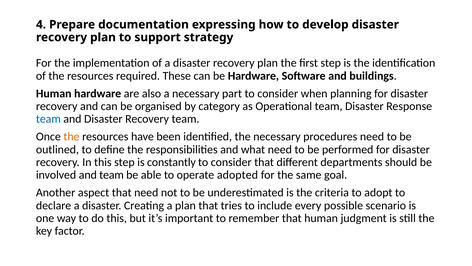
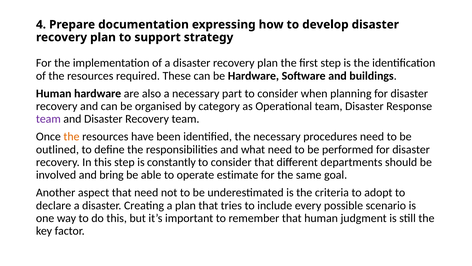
team at (48, 119) colour: blue -> purple
and team: team -> bring
adopted: adopted -> estimate
